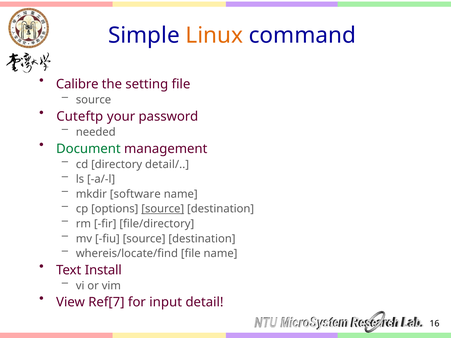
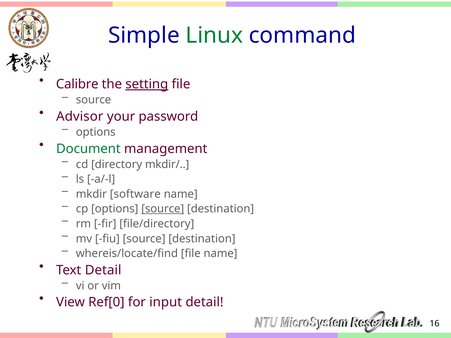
Linux colour: orange -> green
setting underline: none -> present
Cuteftp: Cuteftp -> Advisor
needed at (96, 132): needed -> options
detail/: detail/ -> mkdir/
Text Install: Install -> Detail
Ref[7: Ref[7 -> Ref[0
